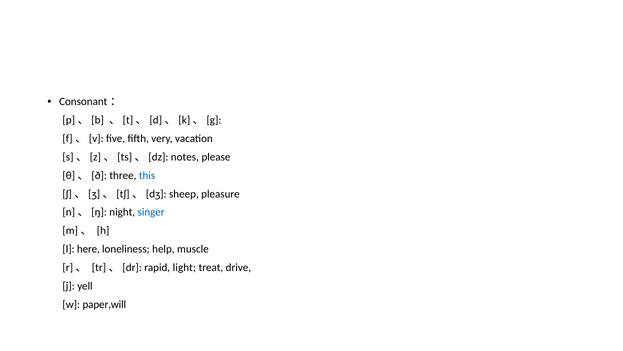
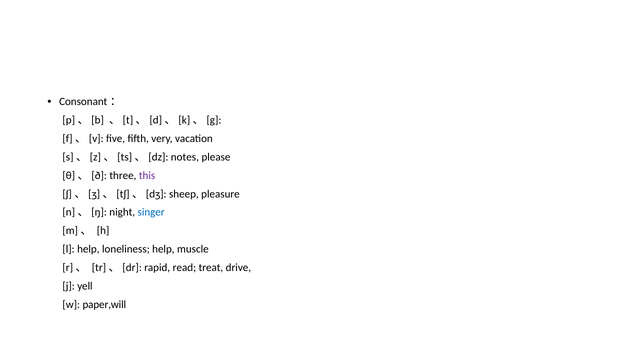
this colour: blue -> purple
l here: here -> help
light: light -> read
